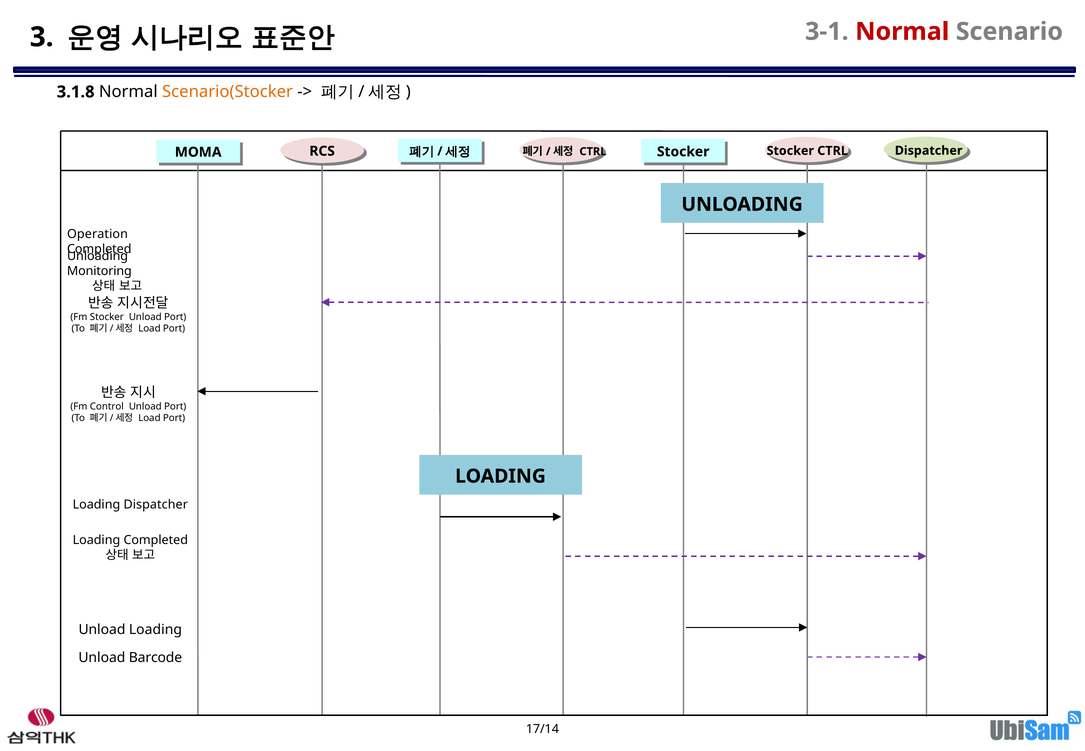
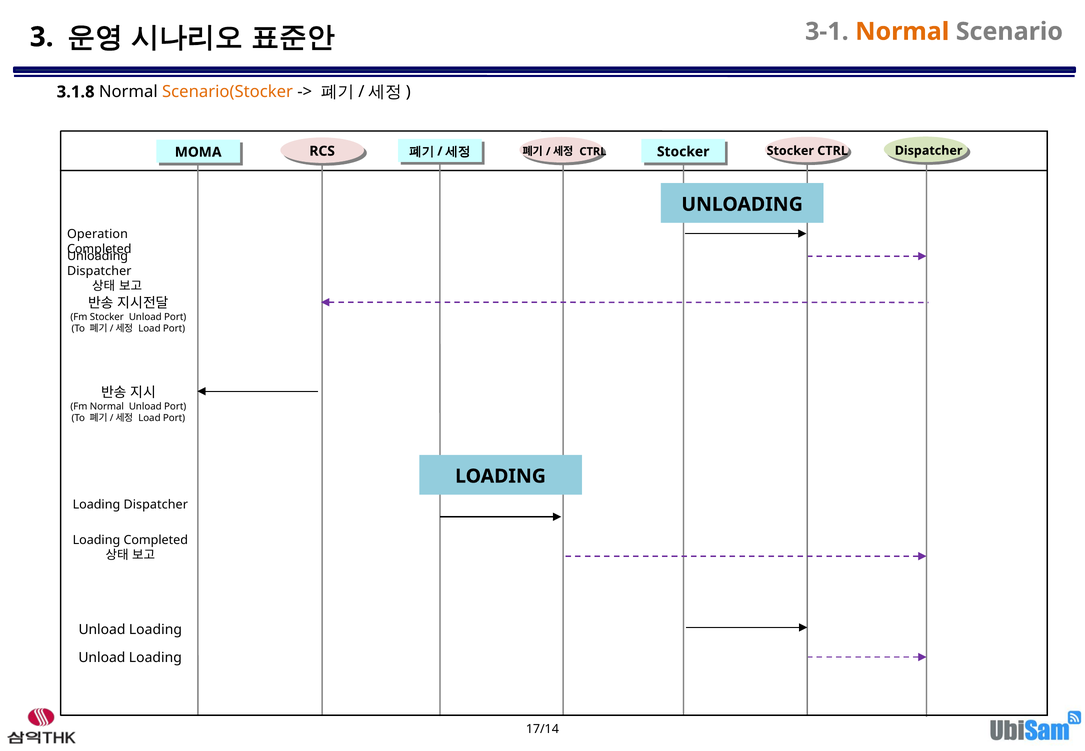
Normal at (902, 32) colour: red -> orange
Monitoring at (99, 271): Monitoring -> Dispatcher
Fm Control: Control -> Normal
Barcode at (155, 658): Barcode -> Loading
